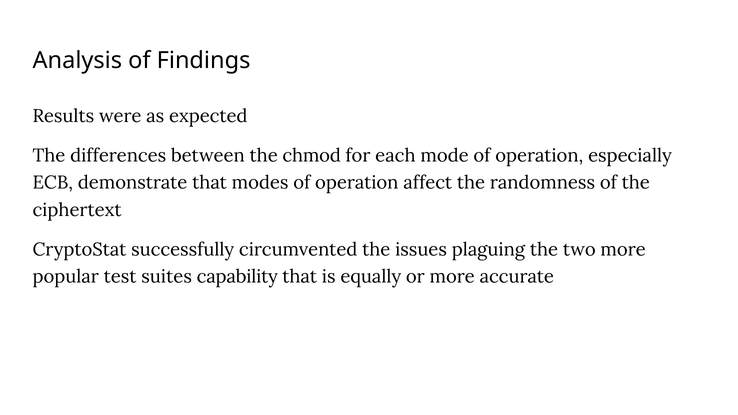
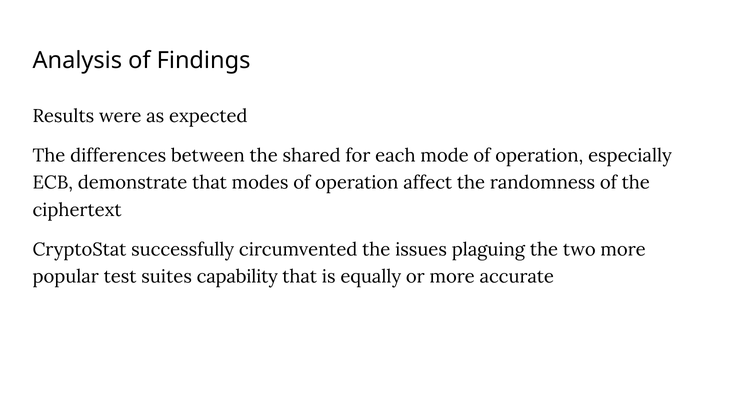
chmod: chmod -> shared
